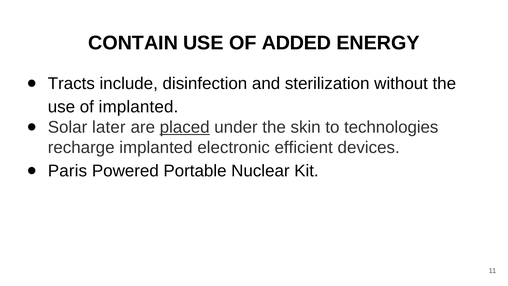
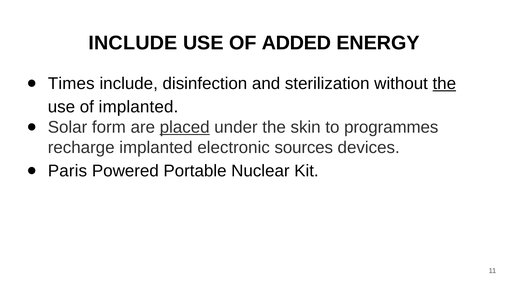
CONTAIN at (133, 43): CONTAIN -> INCLUDE
Tracts: Tracts -> Times
the at (444, 83) underline: none -> present
later: later -> form
technologies: technologies -> programmes
efficient: efficient -> sources
